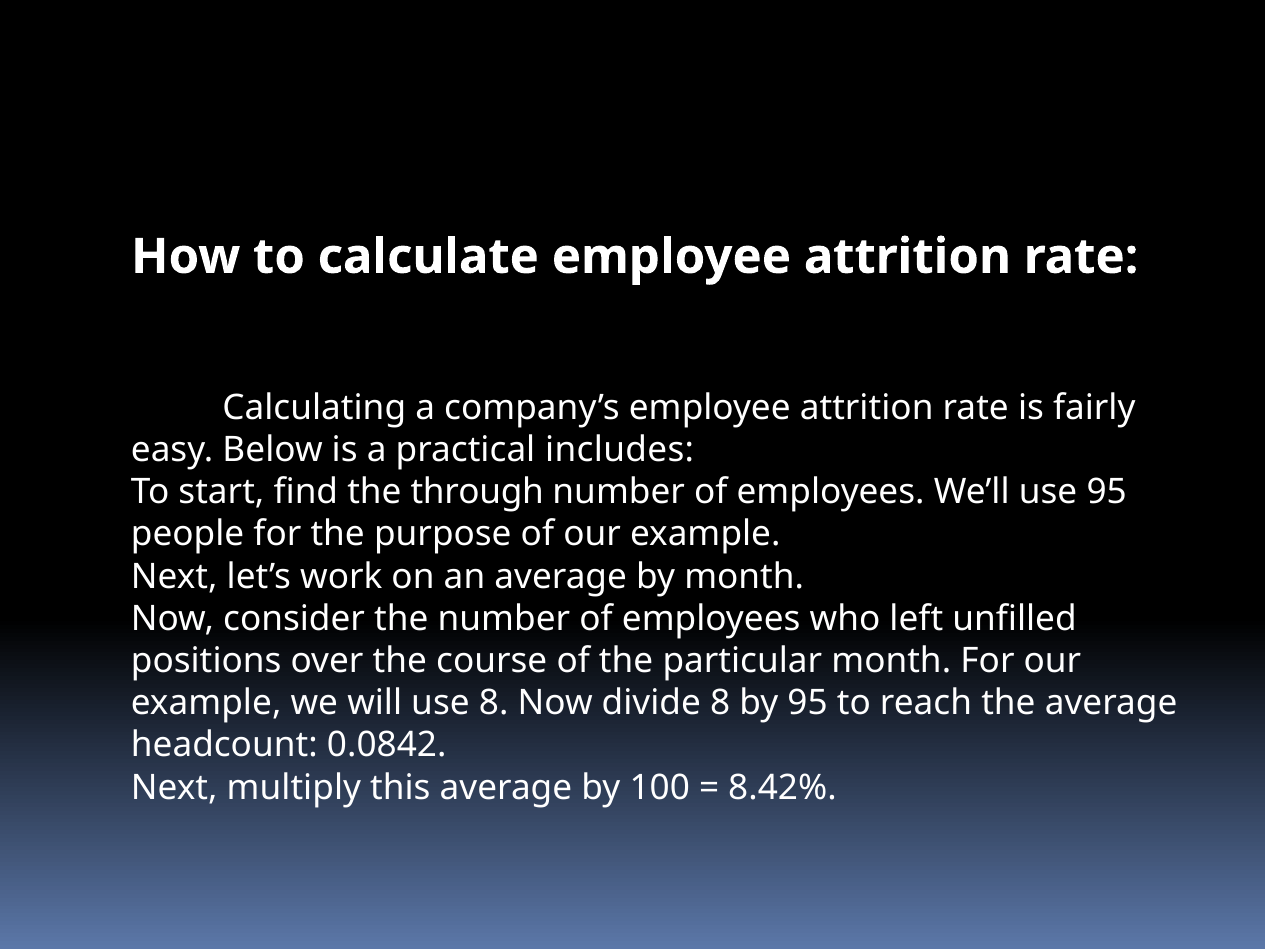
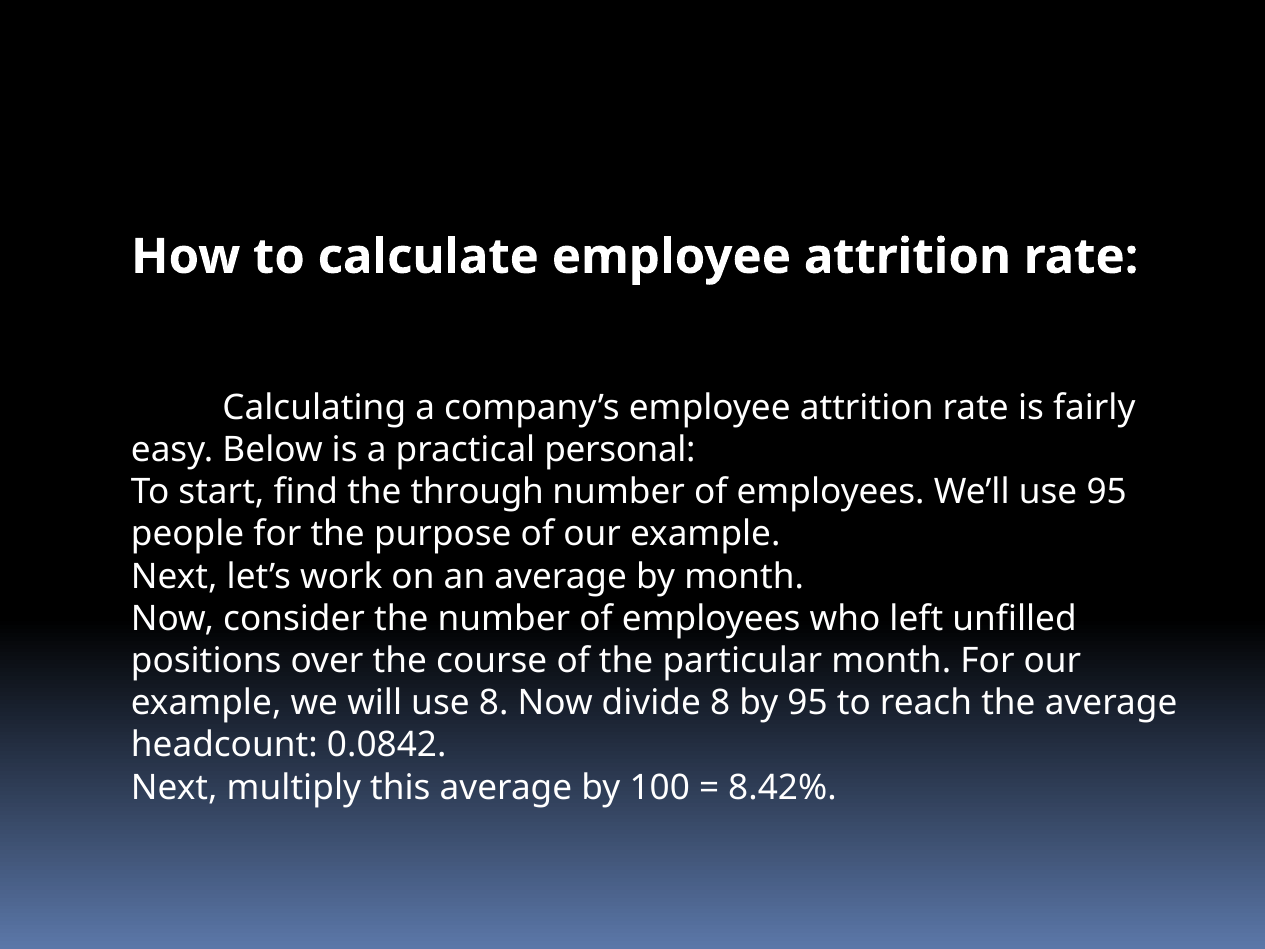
includes: includes -> personal
